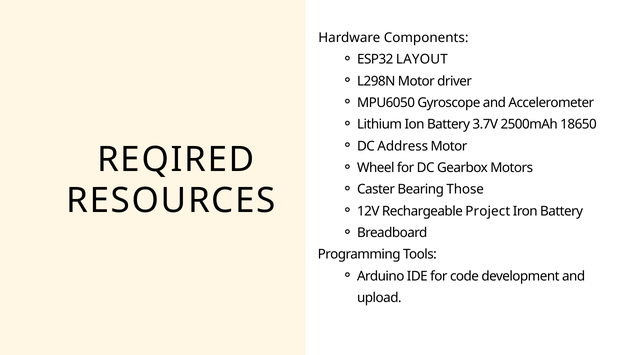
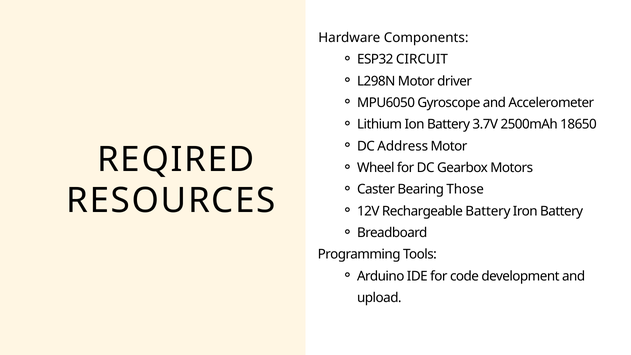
LAYOUT: LAYOUT -> CIRCUIT
Rechargeable Project: Project -> Battery
